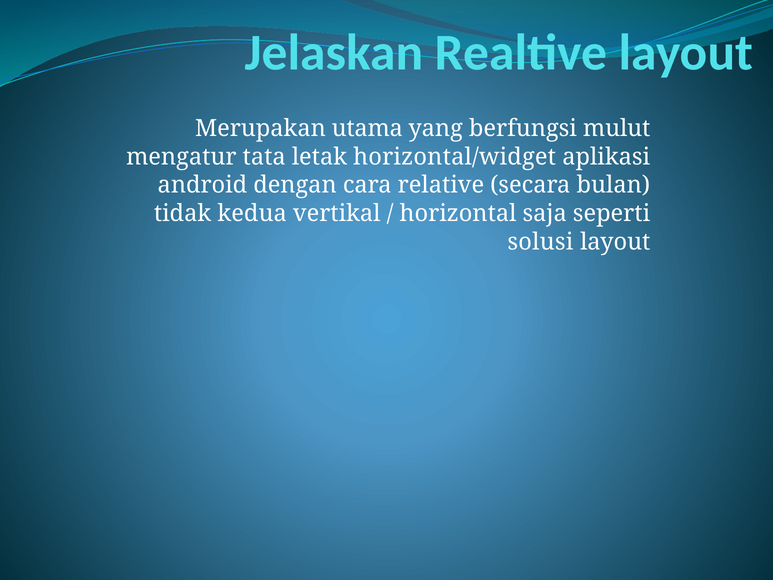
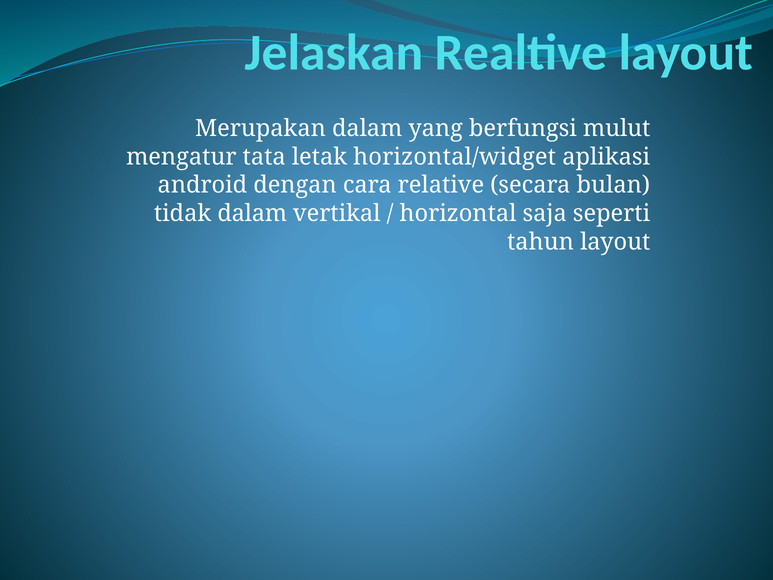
Merupakan utama: utama -> dalam
tidak kedua: kedua -> dalam
solusi: solusi -> tahun
